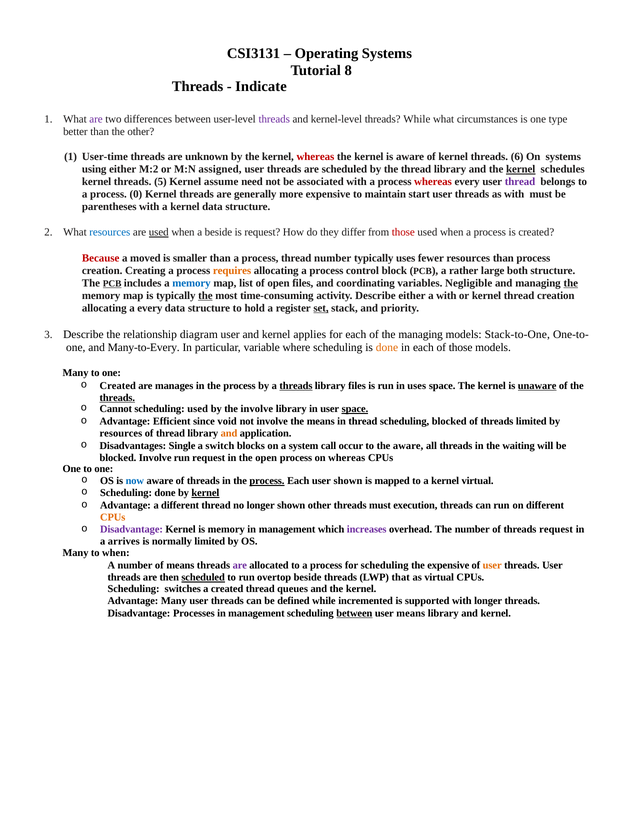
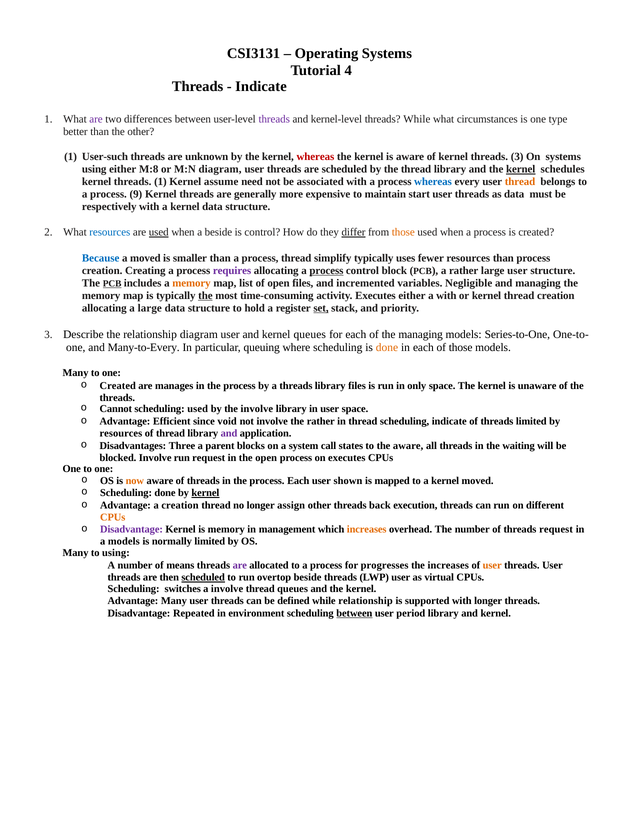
8: 8 -> 4
User-time: User-time -> User-such
threads 6: 6 -> 3
M:2: M:2 -> M:8
M:N assigned: assigned -> diagram
threads 5: 5 -> 1
whereas at (433, 182) colour: red -> blue
thread at (520, 182) colour: purple -> orange
0: 0 -> 9
as with: with -> data
parentheses: parentheses -> respectively
is request: request -> control
differ underline: none -> present
those at (403, 232) colour: red -> orange
Because colour: red -> blue
thread number: number -> simplify
requires colour: orange -> purple
process at (326, 270) underline: none -> present
large both: both -> user
memory at (192, 283) colour: blue -> orange
coordinating: coordinating -> incremented
the at (571, 283) underline: present -> none
activity Describe: Describe -> Executes
a every: every -> large
kernel applies: applies -> queues
Stack-to-One: Stack-to-One -> Series-to-One
variable: variable -> queuing
threads at (296, 385) underline: present -> none
in uses: uses -> only
unaware underline: present -> none
threads at (117, 397) underline: present -> none
space at (355, 409) underline: present -> none
the means: means -> rather
scheduling blocked: blocked -> indicate
and at (229, 433) colour: orange -> purple
Single: Single -> Three
switch: switch -> parent
occur: occur -> states
on whereas: whereas -> executes
now colour: blue -> orange
process at (267, 481) underline: present -> none
kernel virtual: virtual -> moved
a different: different -> creation
longer shown: shown -> assign
threads must: must -> back
increases at (367, 529) colour: purple -> orange
a arrives: arrives -> models
to when: when -> using
for scheduling: scheduling -> progresses
the expensive: expensive -> increases
LWP that: that -> user
a created: created -> involve
while incremented: incremented -> relationship
Processes: Processes -> Repeated
management at (256, 613): management -> environment
user means: means -> period
